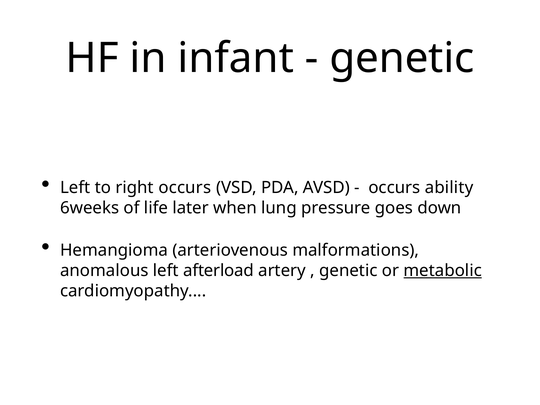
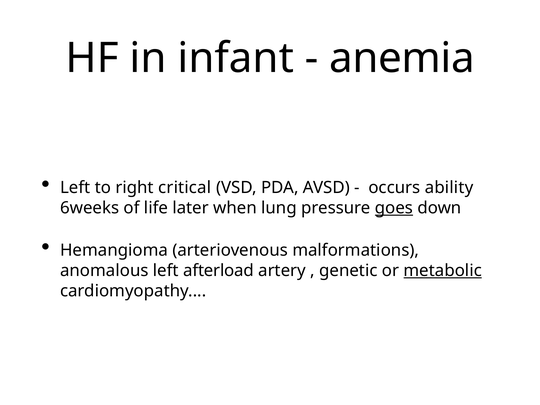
genetic at (402, 58): genetic -> anemia
right occurs: occurs -> critical
goes underline: none -> present
